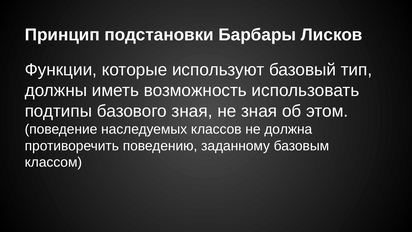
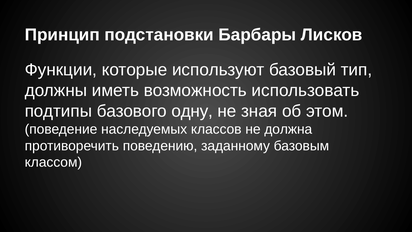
базового зная: зная -> одну
